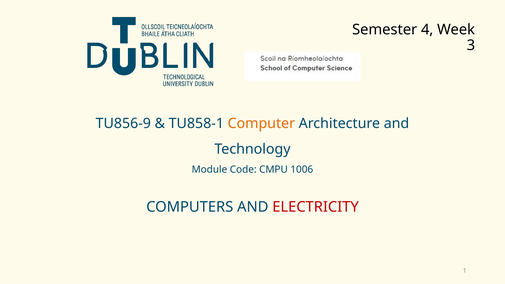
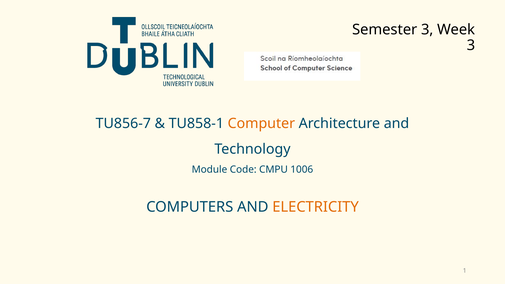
Semester 4: 4 -> 3
TU856-9: TU856-9 -> TU856-7
ELECTRICITY colour: red -> orange
